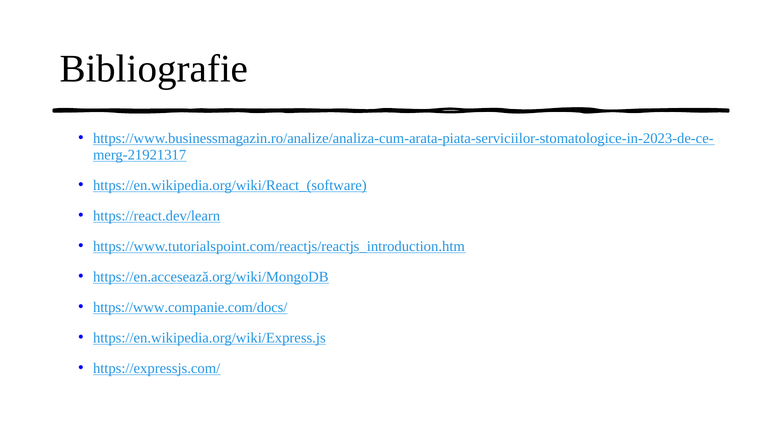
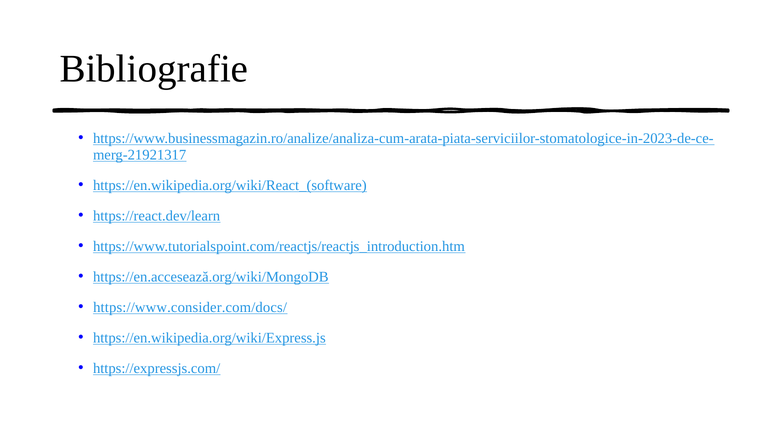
https://www.companie.com/docs/: https://www.companie.com/docs/ -> https://www.consider.com/docs/
